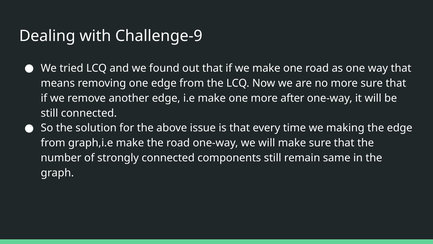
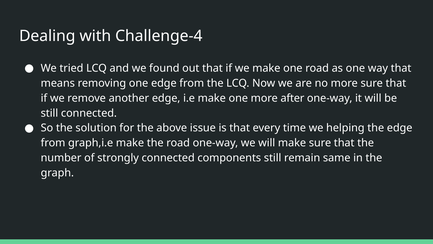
Challenge-9: Challenge-9 -> Challenge-4
making: making -> helping
